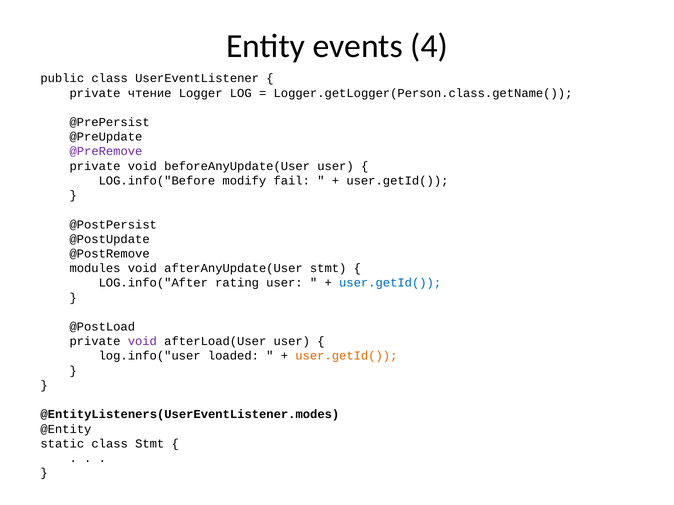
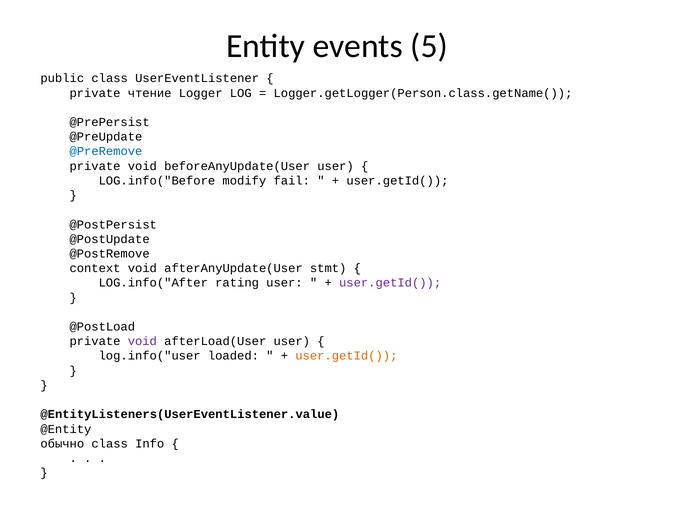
4: 4 -> 5
@PreRemove colour: purple -> blue
modules: modules -> context
user.getId( at (390, 283) colour: blue -> purple
@EntityListeners(UserEventListener.modes: @EntityListeners(UserEventListener.modes -> @EntityListeners(UserEventListener.value
static: static -> обычно
class Stmt: Stmt -> Info
